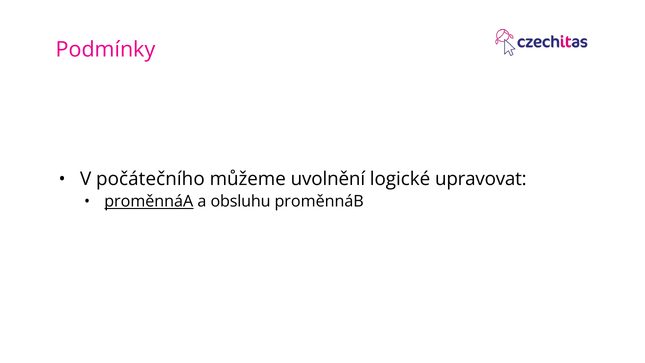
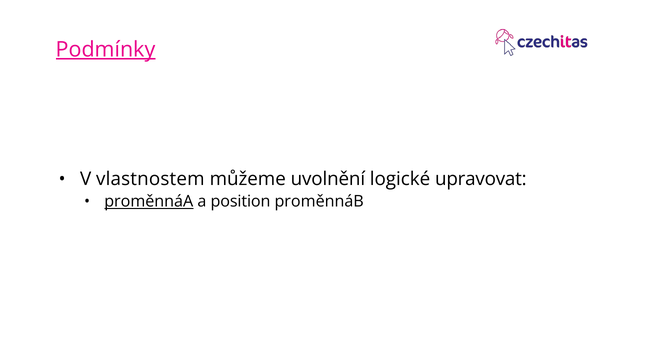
Podmínky underline: none -> present
počátečního: počátečního -> vlastnostem
obsluhu: obsluhu -> position
